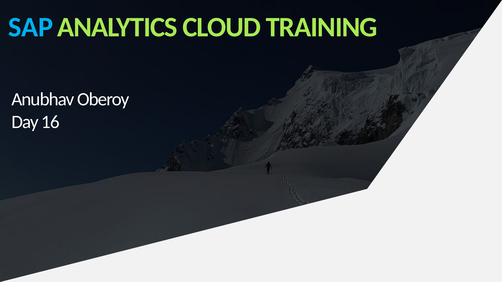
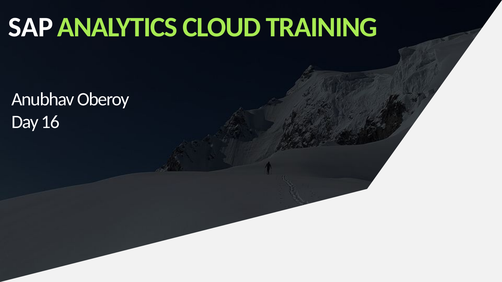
SAP colour: light blue -> white
